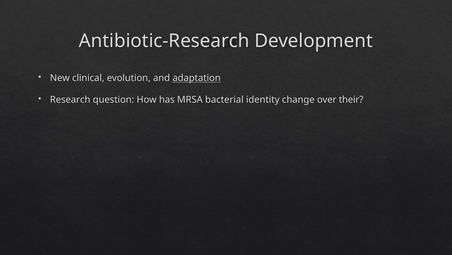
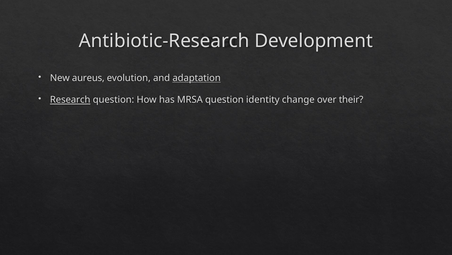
clinical: clinical -> aureus
Research underline: none -> present
MRSA bacterial: bacterial -> question
